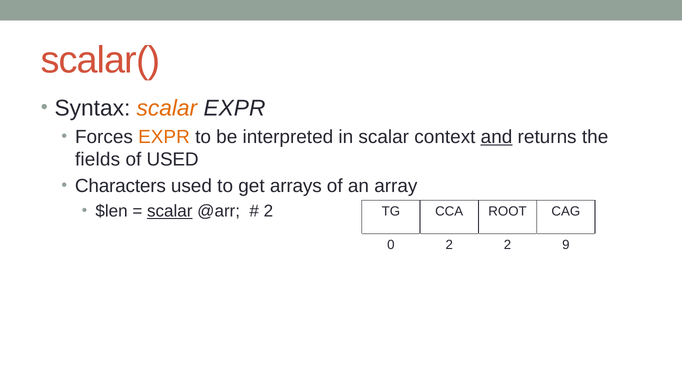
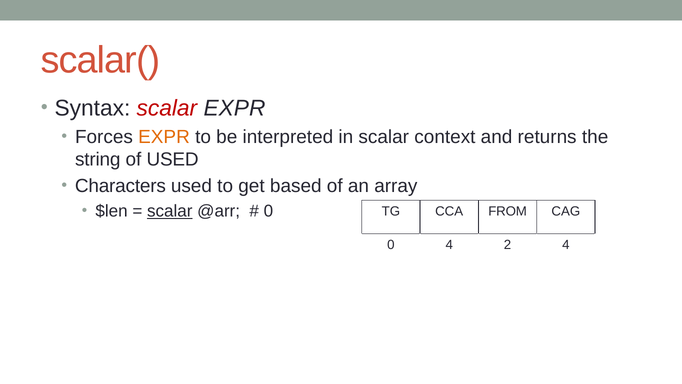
scalar at (167, 108) colour: orange -> red
and underline: present -> none
fields: fields -> string
arrays: arrays -> based
2 at (268, 211): 2 -> 0
ROOT: ROOT -> FROM
0 2: 2 -> 4
2 9: 9 -> 4
